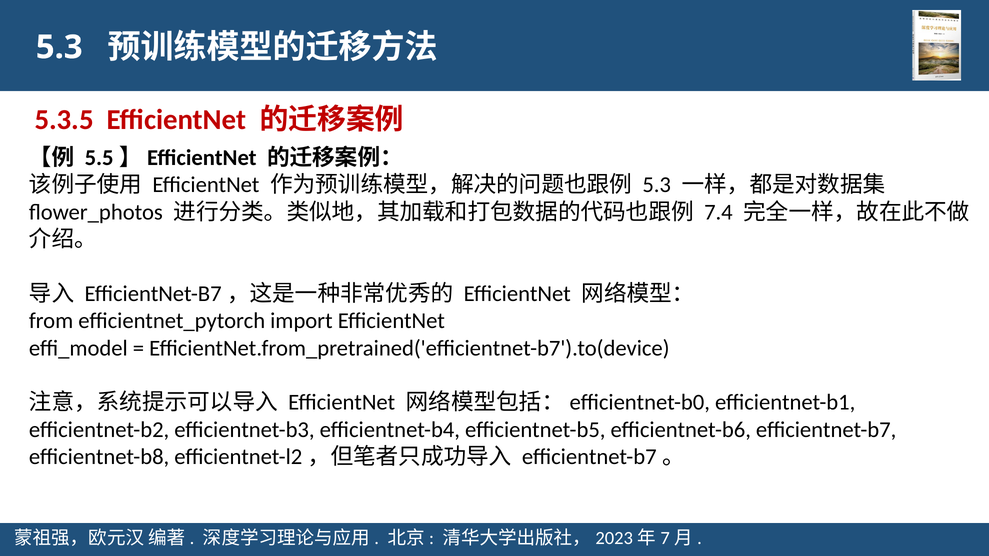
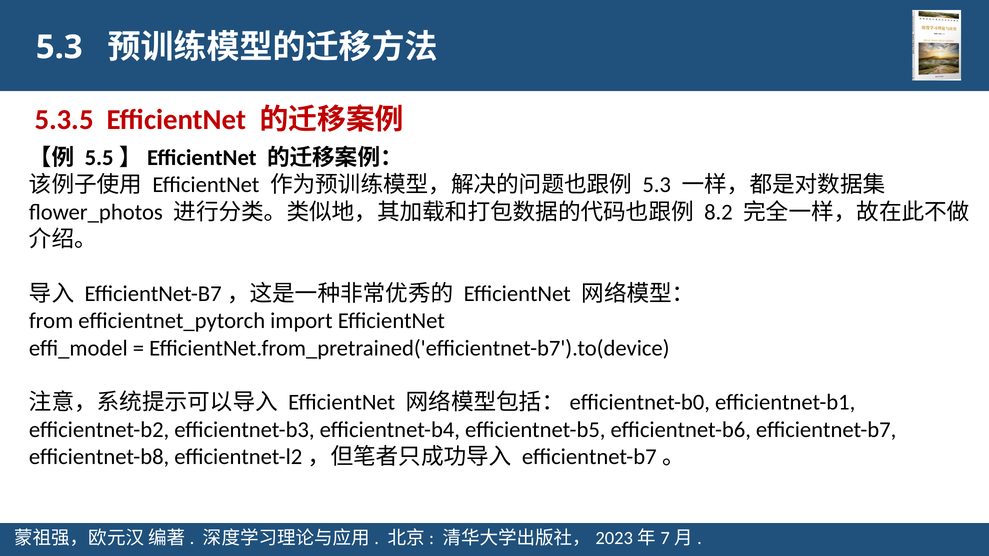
7.4: 7.4 -> 8.2
